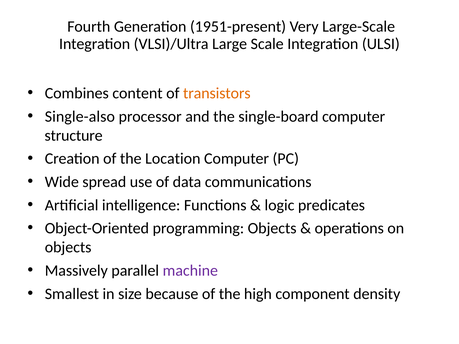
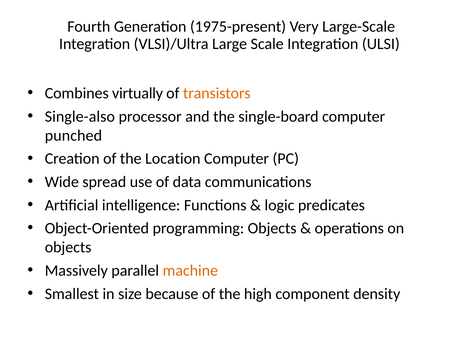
1951-present: 1951-present -> 1975-present
content: content -> virtually
structure: structure -> punched
machine colour: purple -> orange
